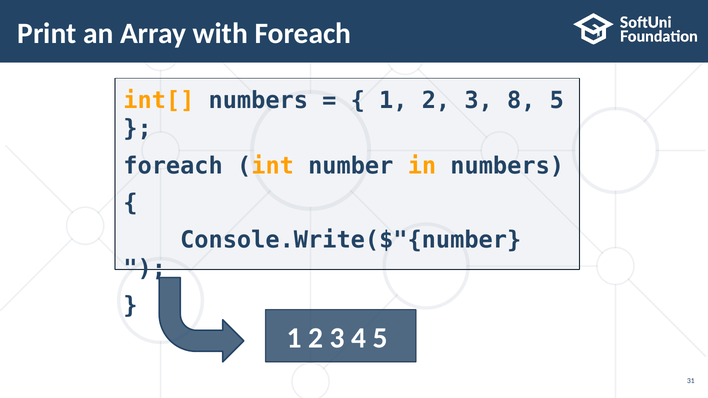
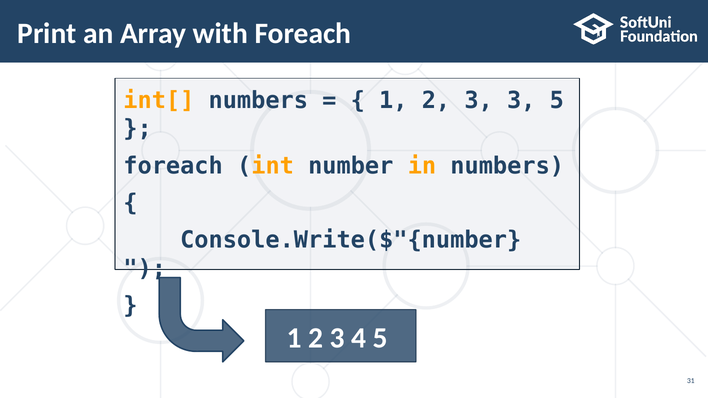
3 8: 8 -> 3
